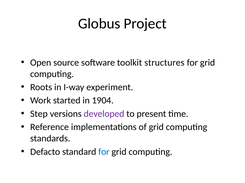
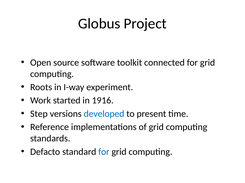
structures: structures -> connected
1904: 1904 -> 1916
developed colour: purple -> blue
